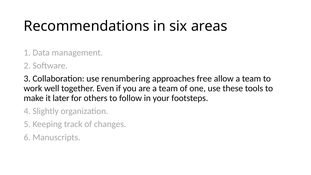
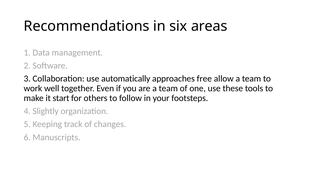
renumbering: renumbering -> automatically
later: later -> start
